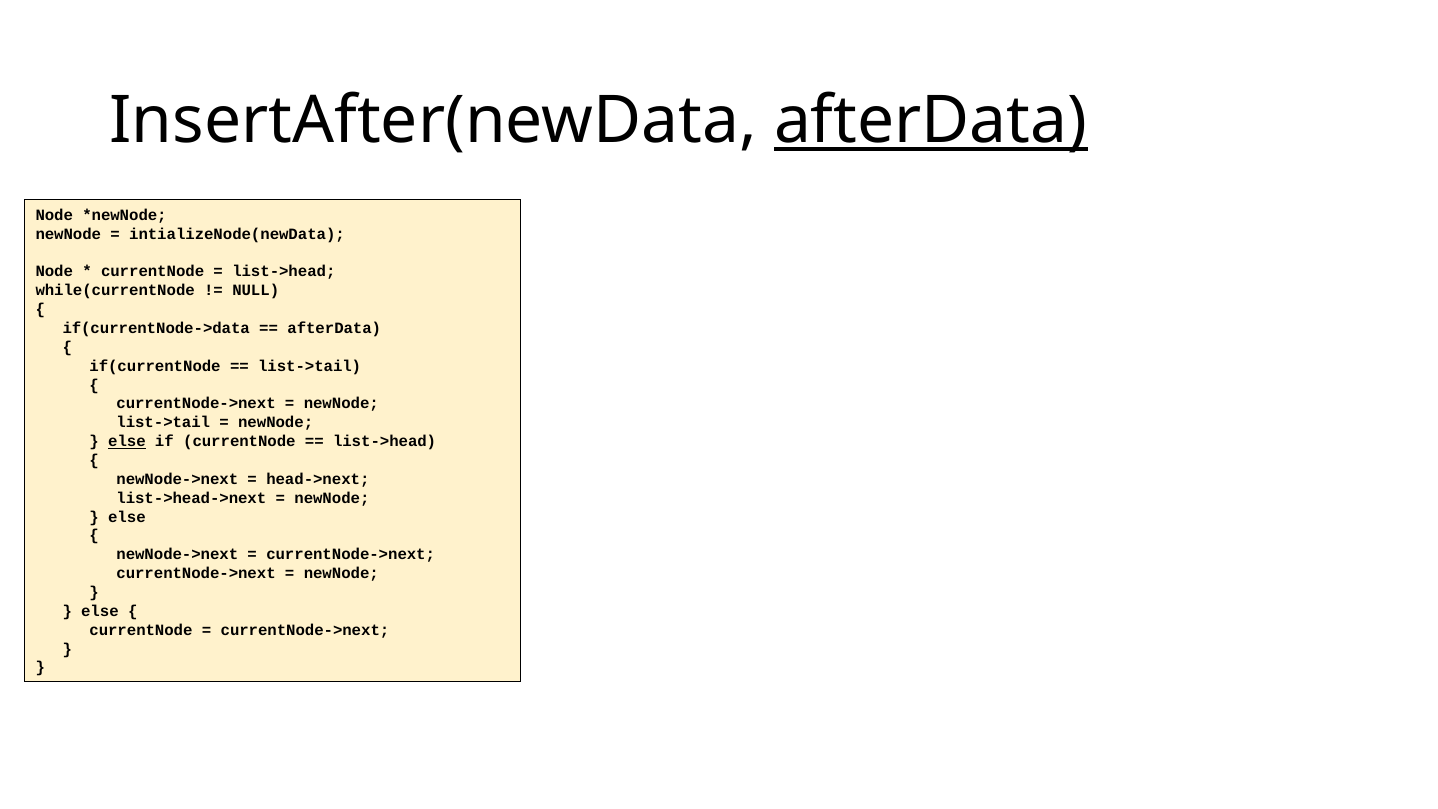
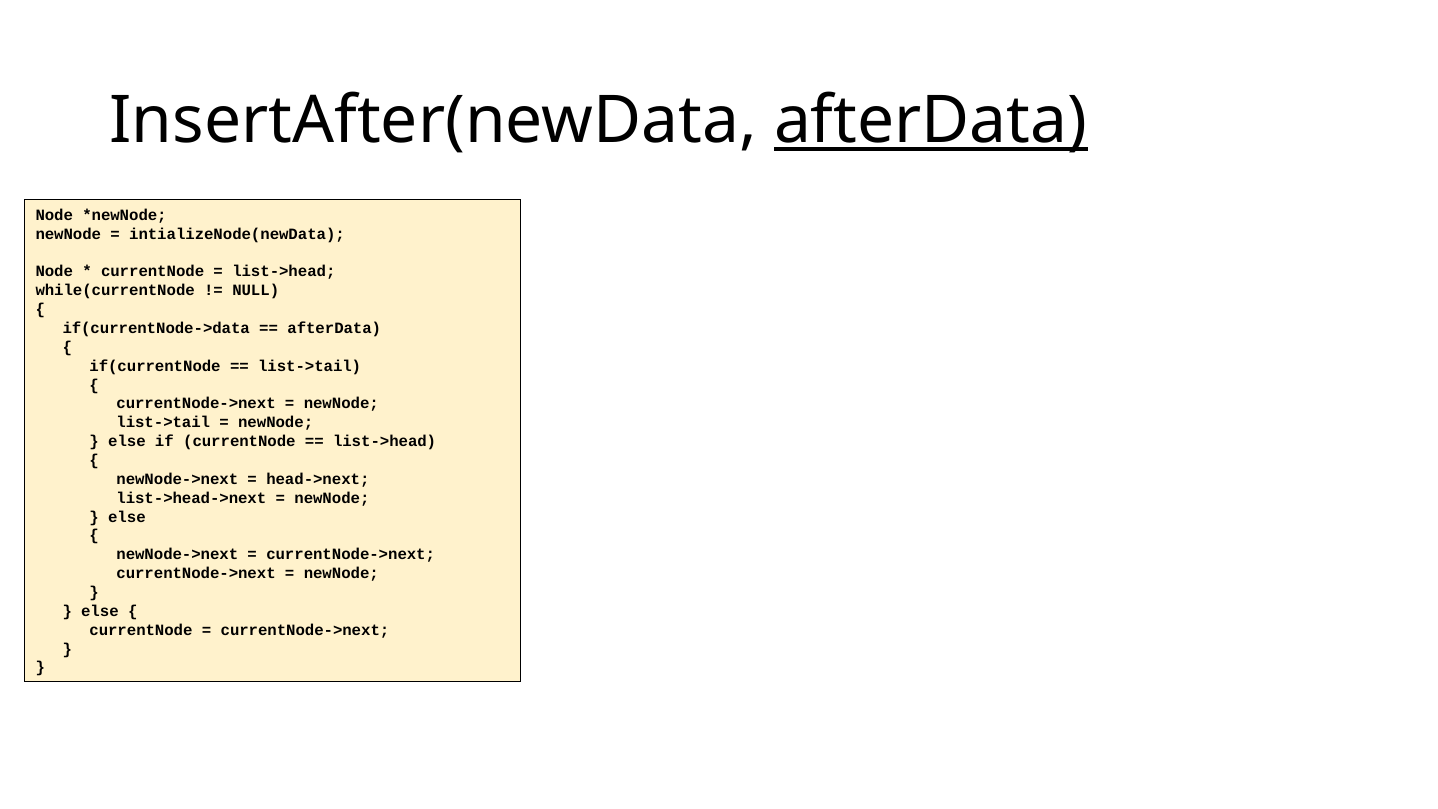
else at (127, 441) underline: present -> none
